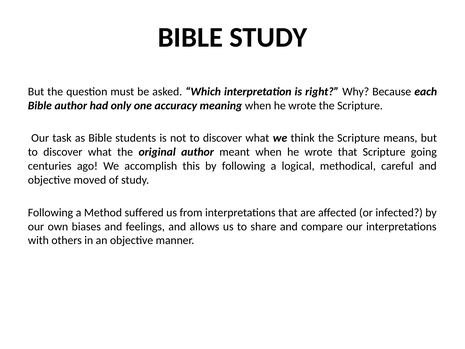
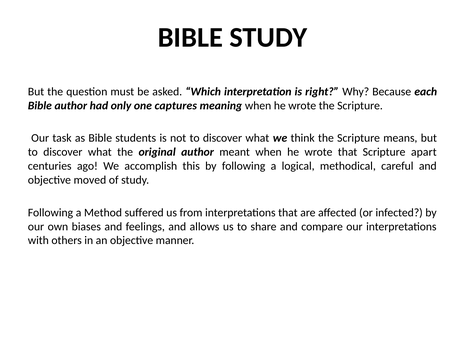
accuracy: accuracy -> captures
going: going -> apart
